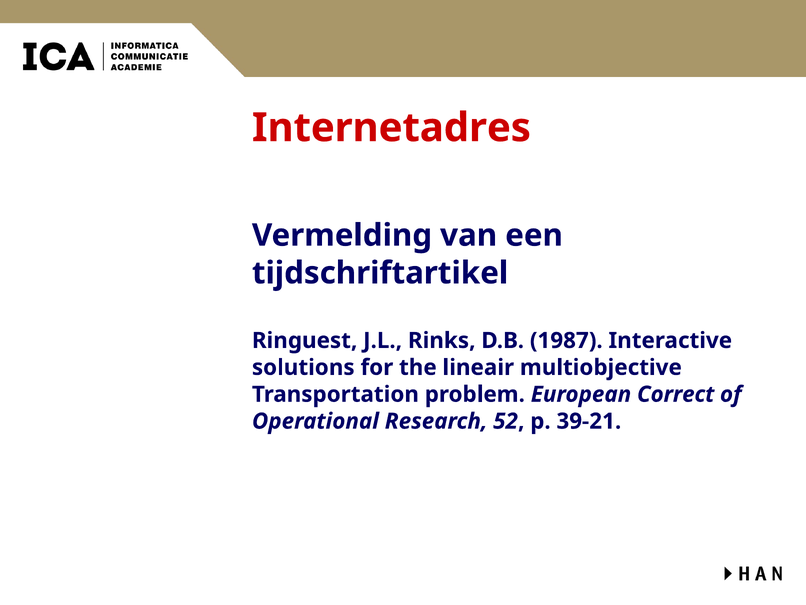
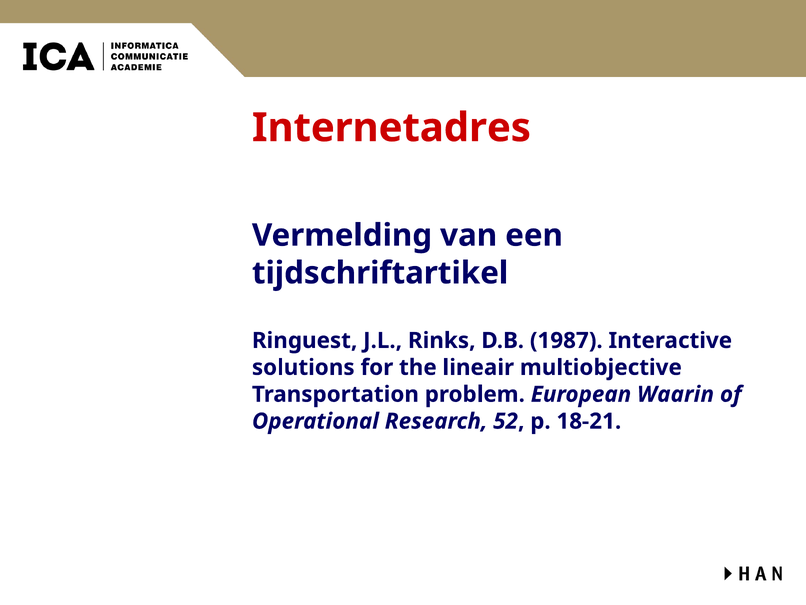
Correct: Correct -> Waarin
39-21: 39-21 -> 18-21
